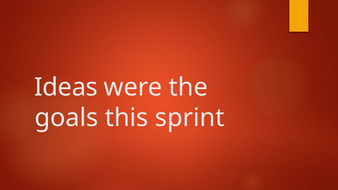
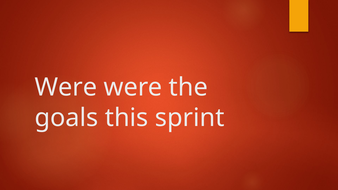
Ideas at (66, 87): Ideas -> Were
